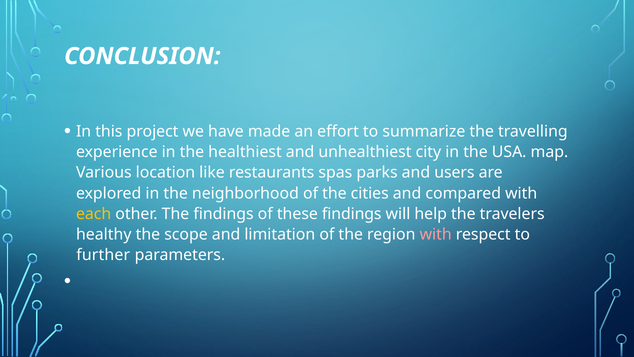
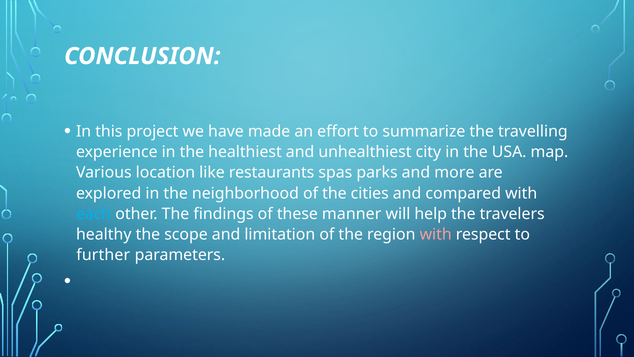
users: users -> more
each colour: yellow -> light blue
these findings: findings -> manner
